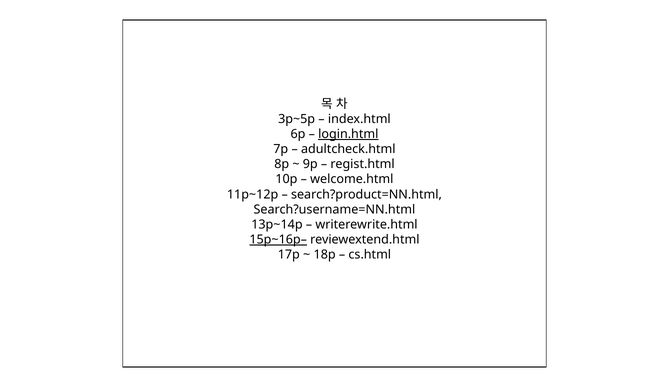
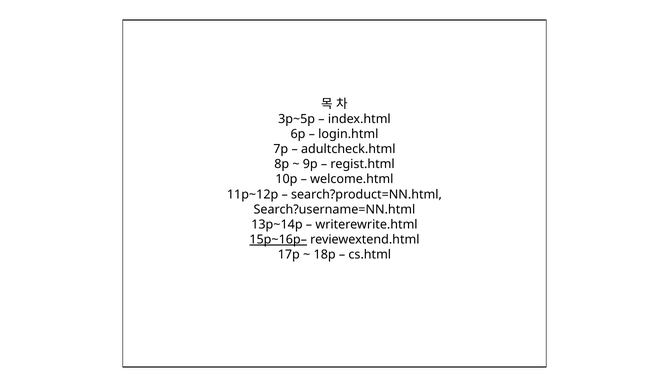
login.html underline: present -> none
